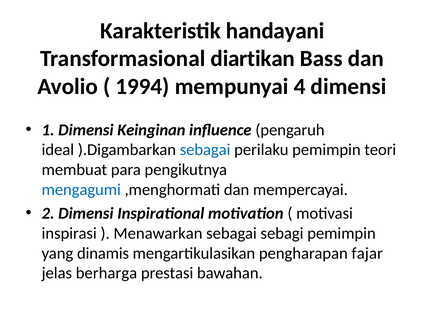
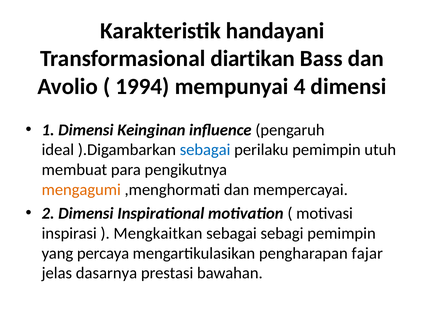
teori: teori -> utuh
mengagumi colour: blue -> orange
Menawarkan: Menawarkan -> Mengkaitkan
dinamis: dinamis -> percaya
berharga: berharga -> dasarnya
